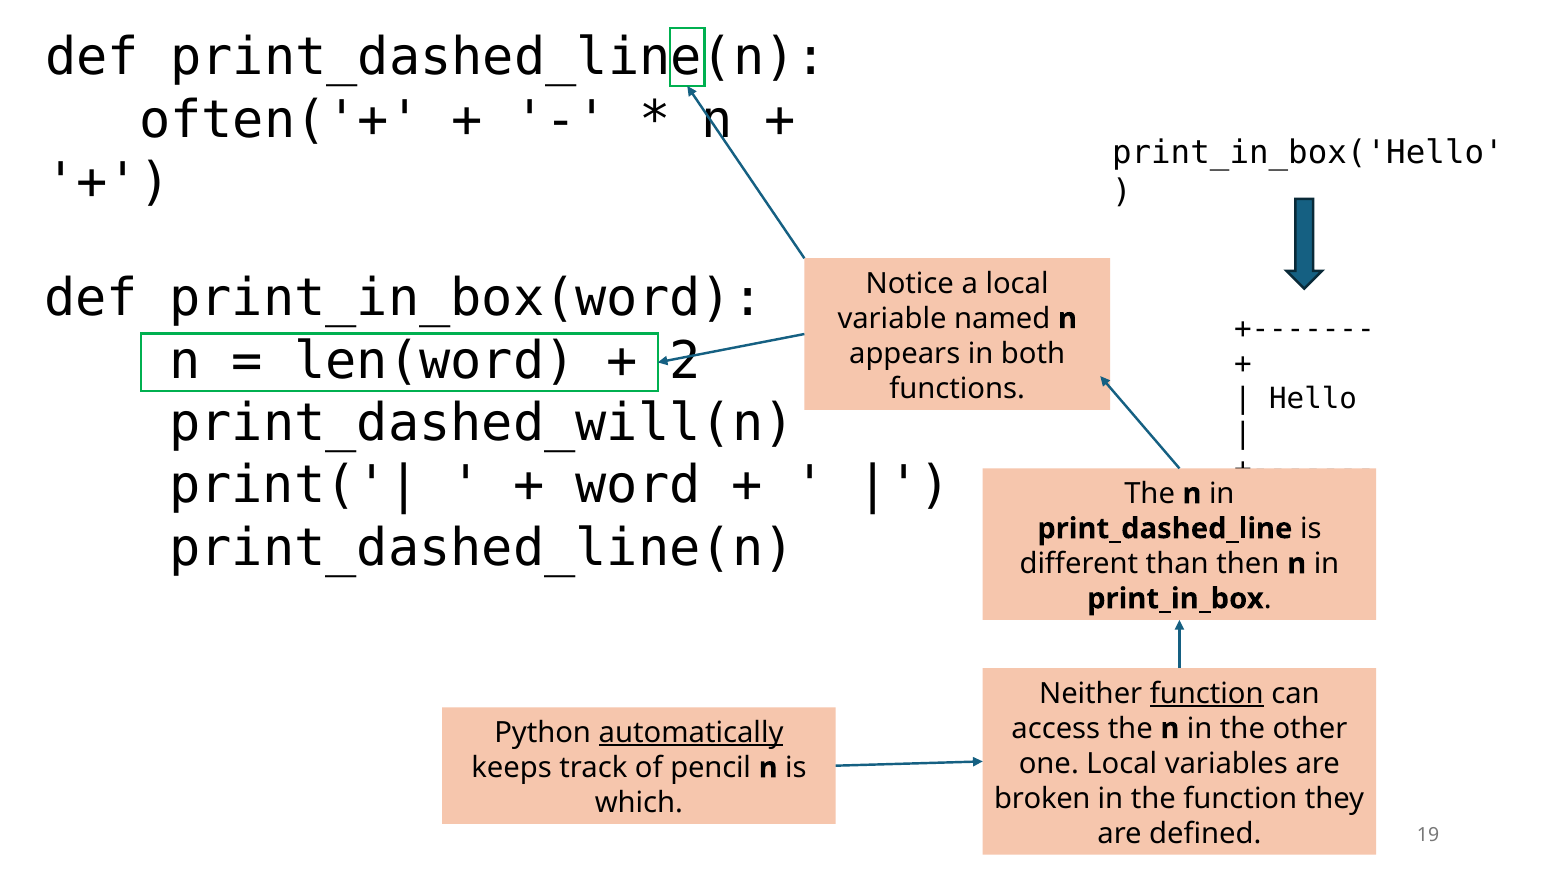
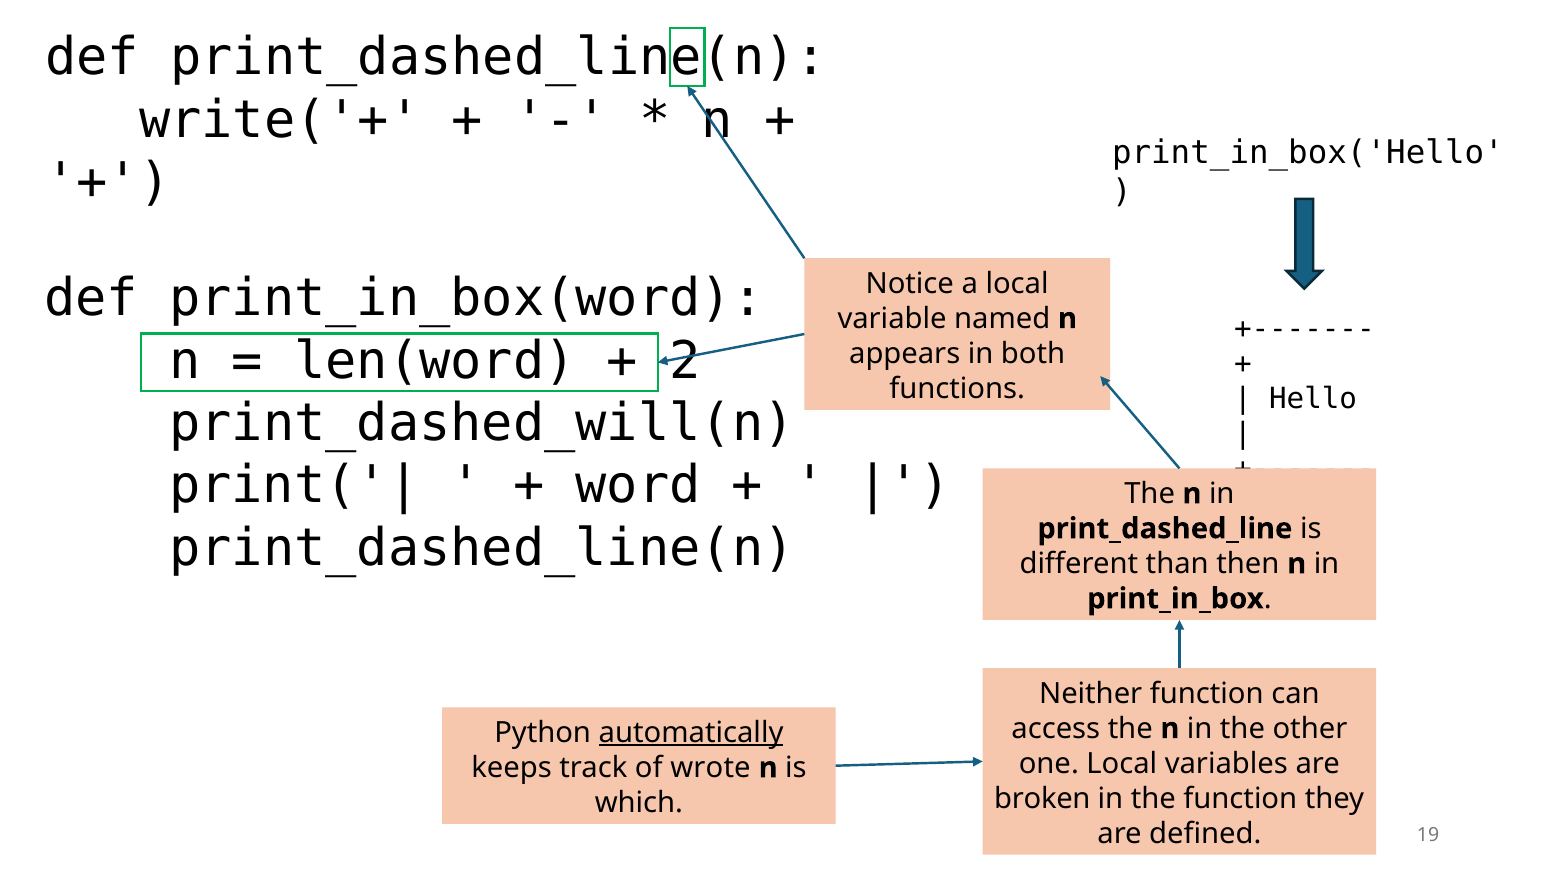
often('+: often('+ -> write('+
function at (1207, 694) underline: present -> none
pencil: pencil -> wrote
